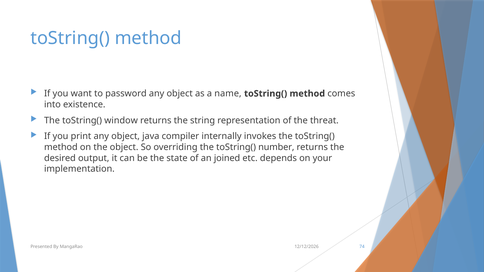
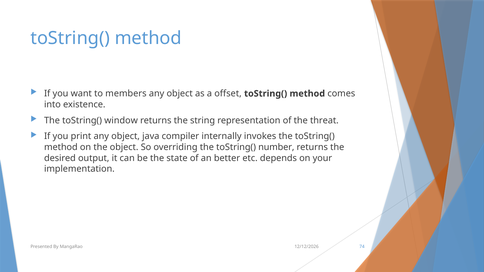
password: password -> members
name: name -> offset
joined: joined -> better
